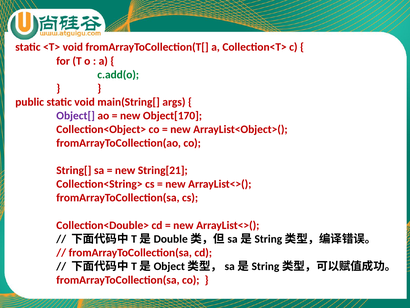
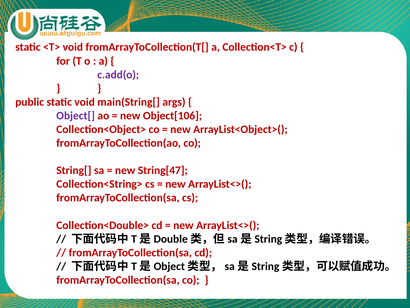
c.add(o colour: green -> purple
Object[170: Object[170 -> Object[106
String[21: String[21 -> String[47
